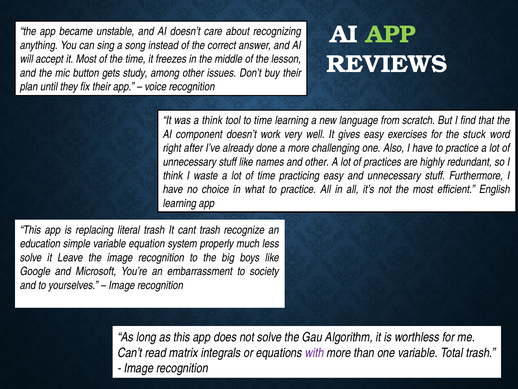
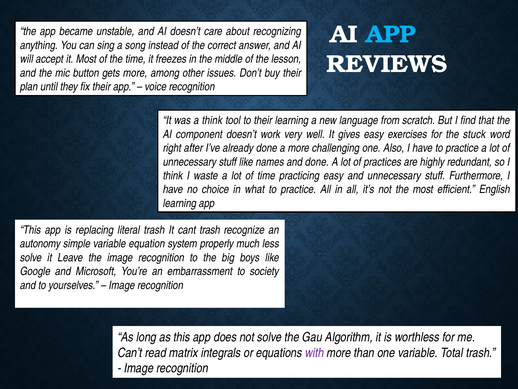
APP at (391, 35) colour: light green -> light blue
gets study: study -> more
to time: time -> their
and other: other -> done
education: education -> autonomy
